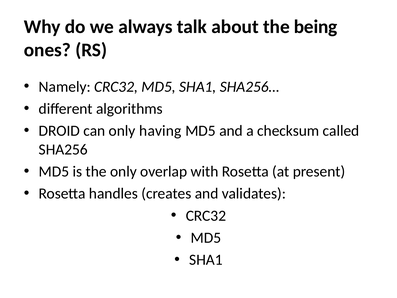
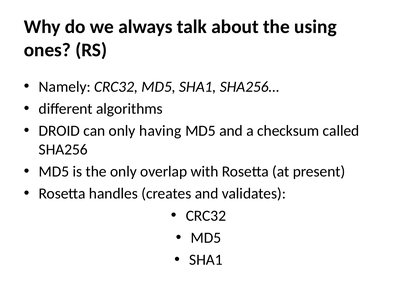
being: being -> using
